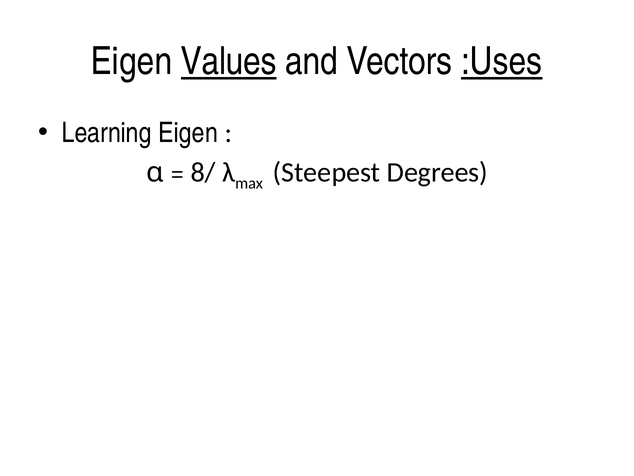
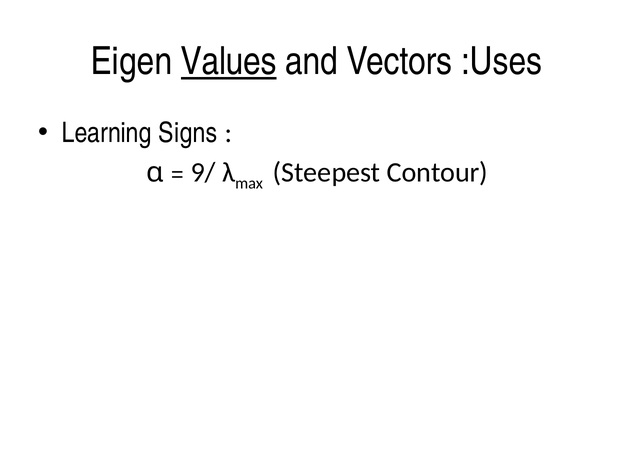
:Uses underline: present -> none
Learning Eigen: Eigen -> Signs
8/: 8/ -> 9/
Degrees: Degrees -> Contour
